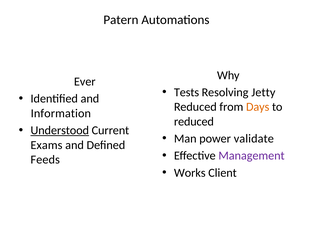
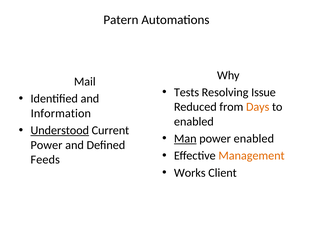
Ever: Ever -> Mail
Jetty: Jetty -> Issue
reduced at (194, 121): reduced -> enabled
Man underline: none -> present
power validate: validate -> enabled
Exams at (46, 145): Exams -> Power
Management colour: purple -> orange
